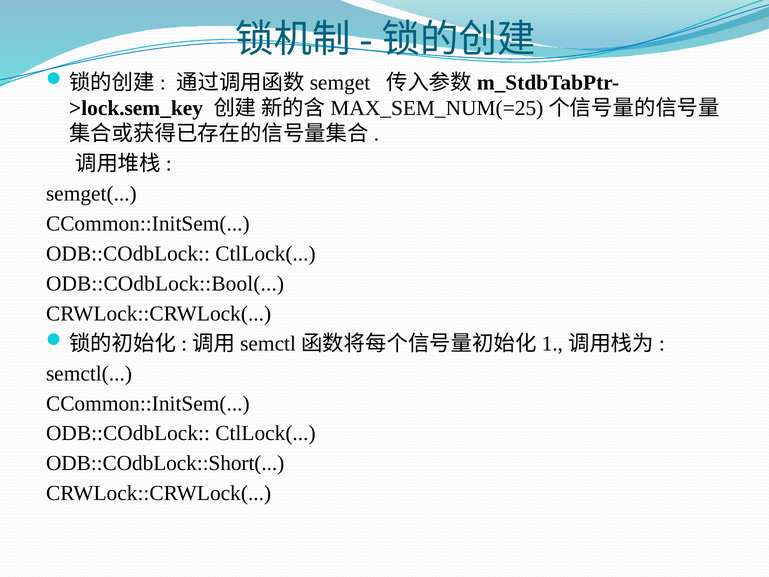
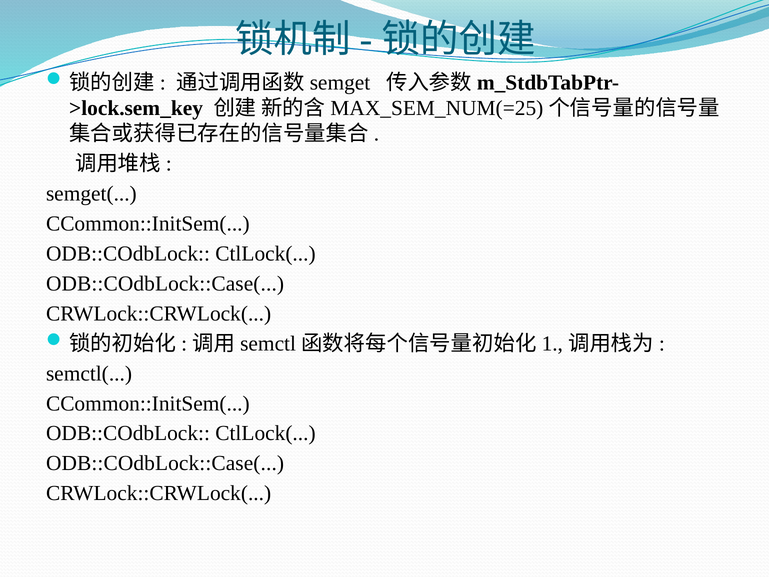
ODB::COdbLock::Bool( at (165, 284): ODB::COdbLock::Bool( -> ODB::COdbLock::Case(
ODB::COdbLock::Short( at (165, 463): ODB::COdbLock::Short( -> ODB::COdbLock::Case(
